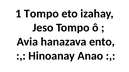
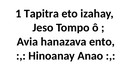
1 Tompo: Tompo -> Tapitra
